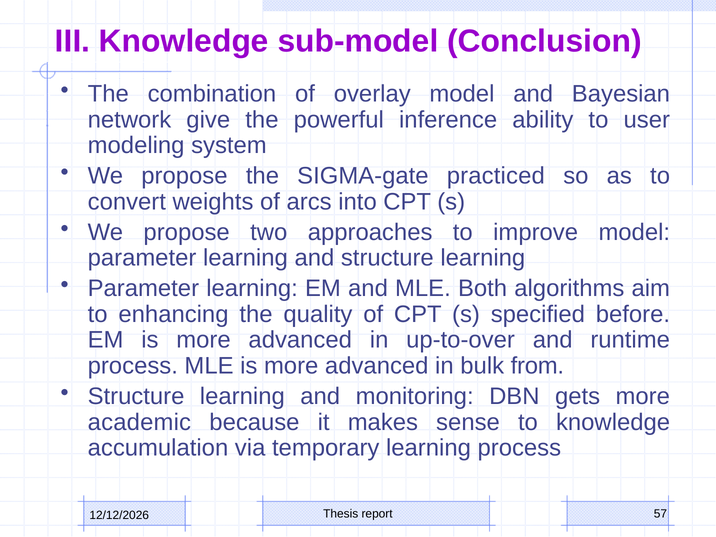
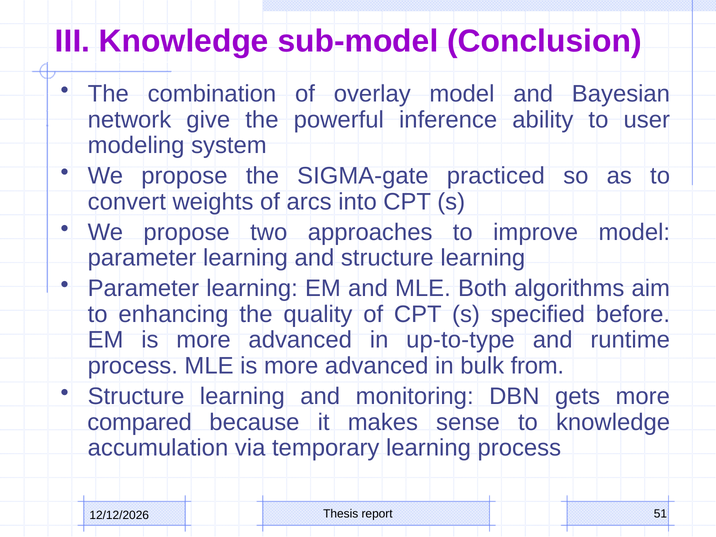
up-to-over: up-to-over -> up-to-type
academic: academic -> compared
57: 57 -> 51
